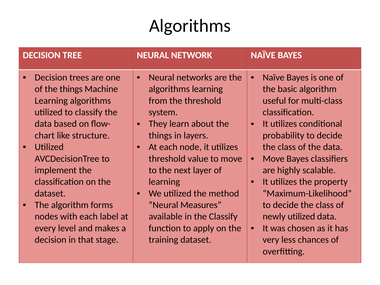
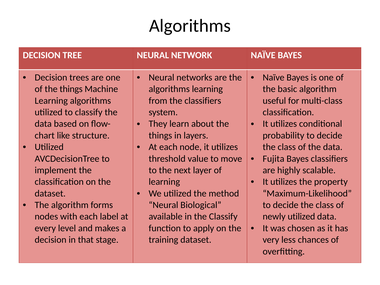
the threshold: threshold -> classifiers
Move at (274, 159): Move -> Fujita
Measures: Measures -> Biological
